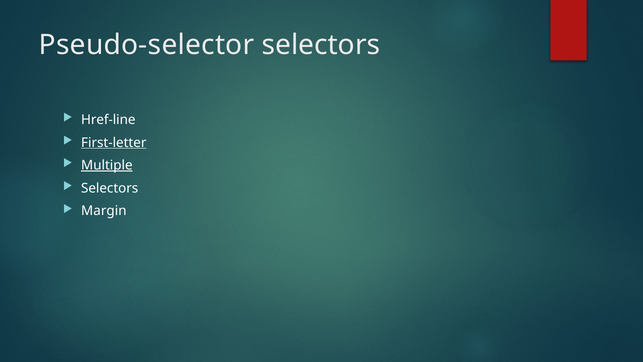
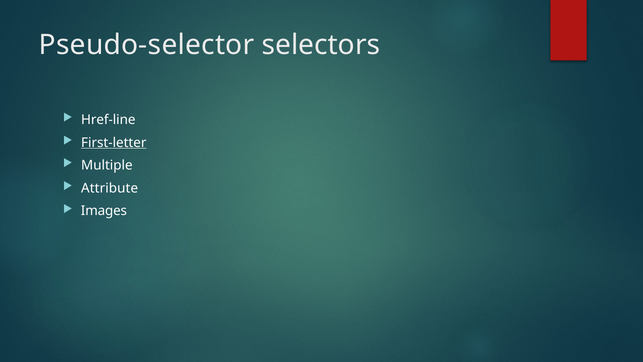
Multiple underline: present -> none
Selectors at (110, 188): Selectors -> Attribute
Margin: Margin -> Images
